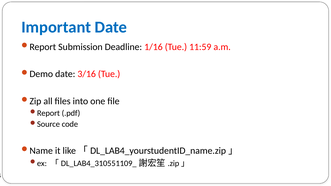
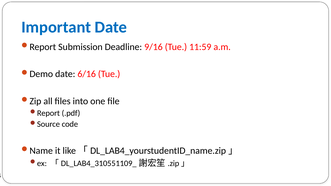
1/16: 1/16 -> 9/16
3/16: 3/16 -> 6/16
